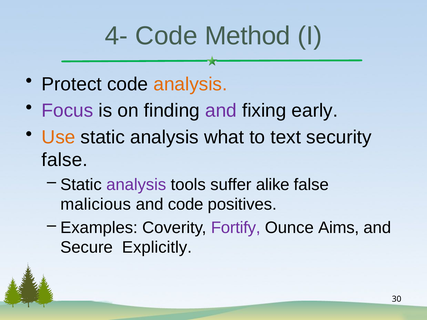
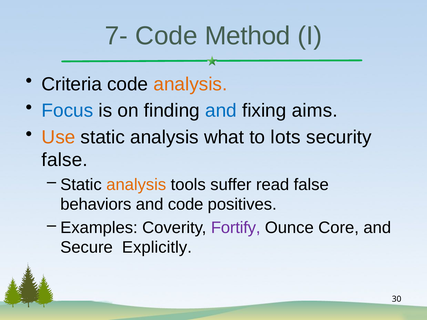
4-: 4- -> 7-
Protect: Protect -> Criteria
Focus colour: purple -> blue
and at (221, 111) colour: purple -> blue
early: early -> aims
text: text -> lots
analysis at (136, 185) colour: purple -> orange
alike: alike -> read
malicious: malicious -> behaviors
Aims: Aims -> Core
